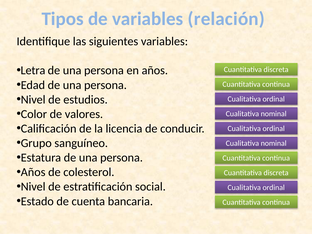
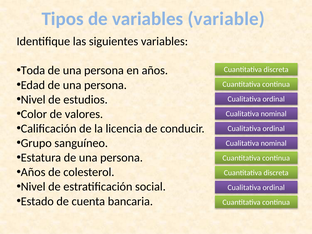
relación: relación -> variable
Letra: Letra -> Toda
